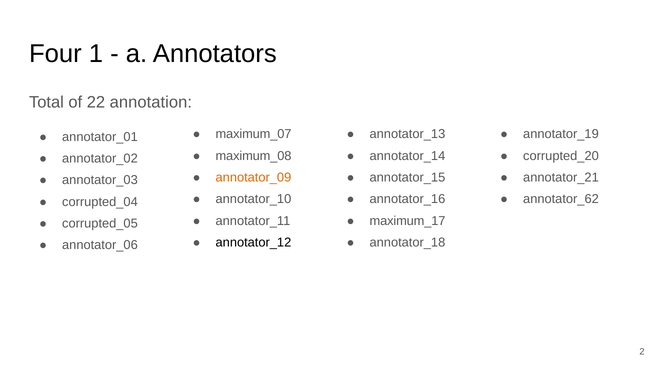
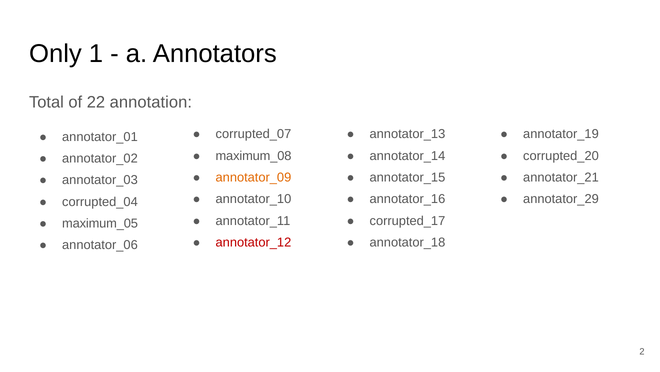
Four: Four -> Only
maximum_07: maximum_07 -> corrupted_07
annotator_62: annotator_62 -> annotator_29
maximum_17: maximum_17 -> corrupted_17
corrupted_05: corrupted_05 -> maximum_05
annotator_12 colour: black -> red
